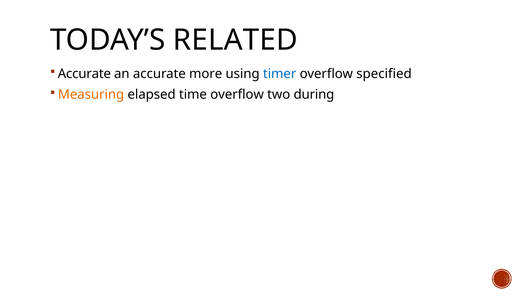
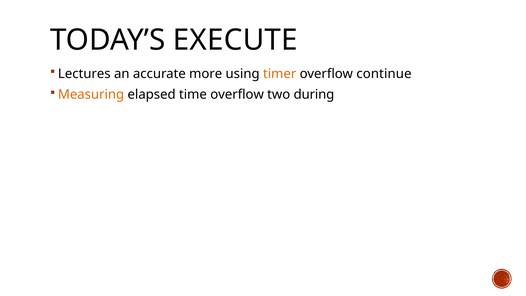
RELATED: RELATED -> EXECUTE
Accurate at (84, 74): Accurate -> Lectures
timer colour: blue -> orange
specified: specified -> continue
